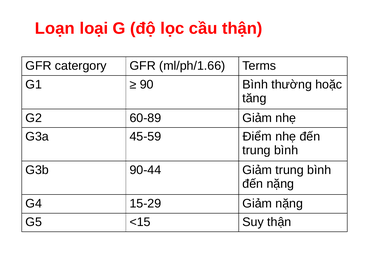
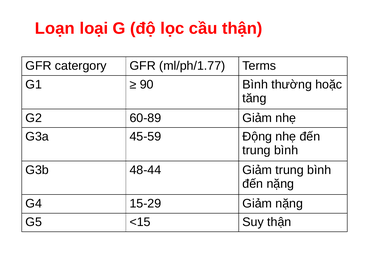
ml/ph/1.66: ml/ph/1.66 -> ml/ph/1.77
Điểm: Điểm -> Động
90-44: 90-44 -> 48-44
